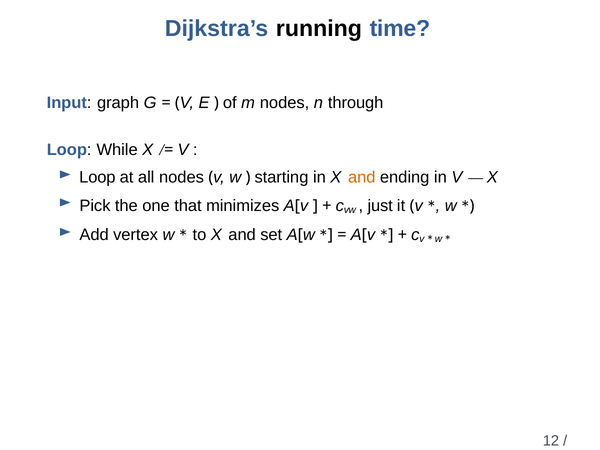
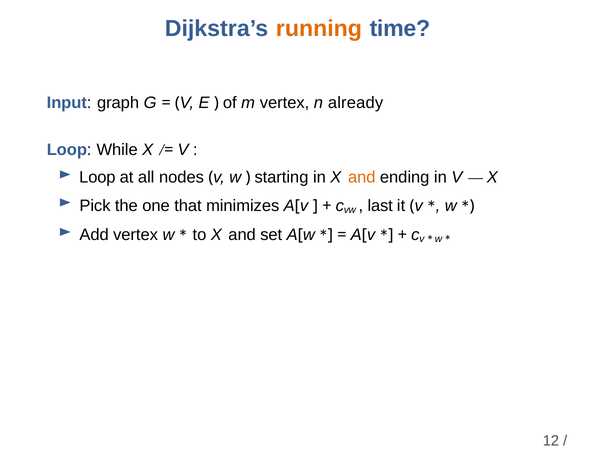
running colour: black -> orange
m nodes: nodes -> vertex
through: through -> already
just: just -> last
